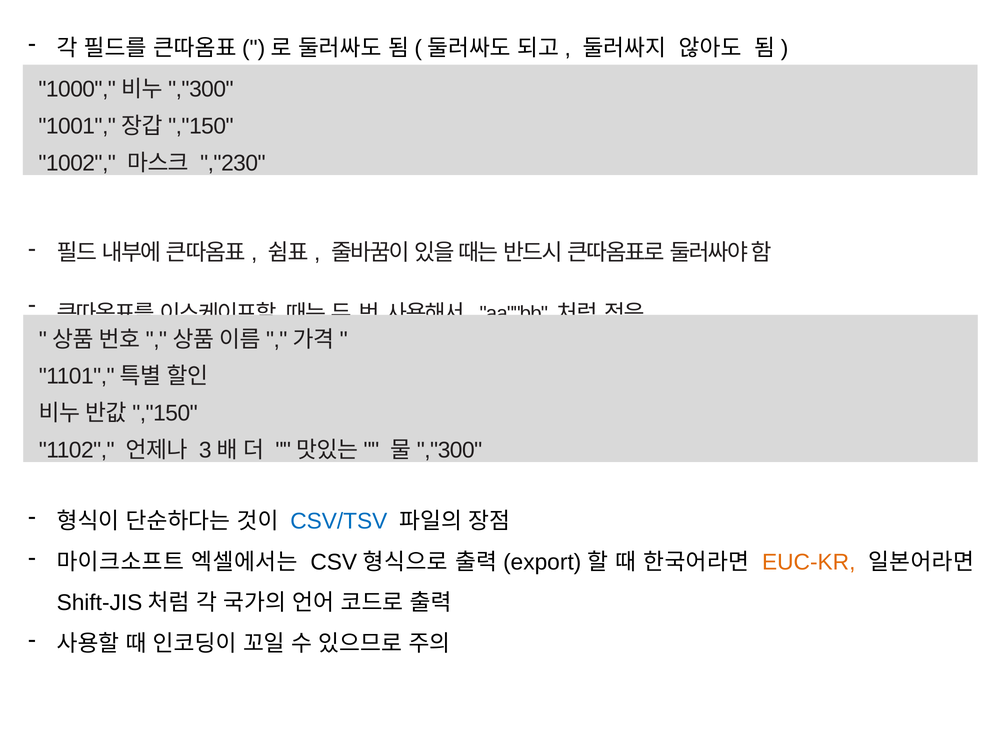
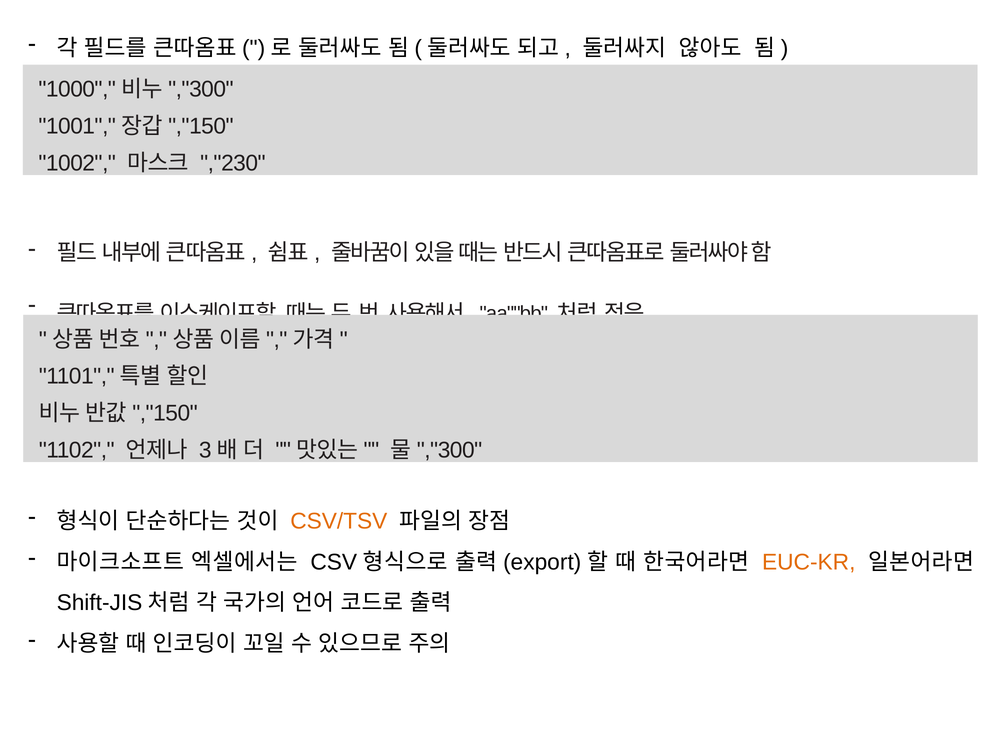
CSV/TSV colour: blue -> orange
